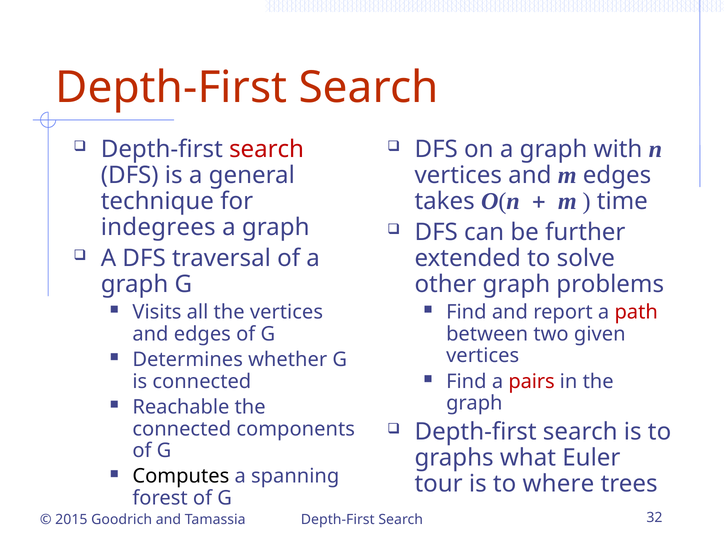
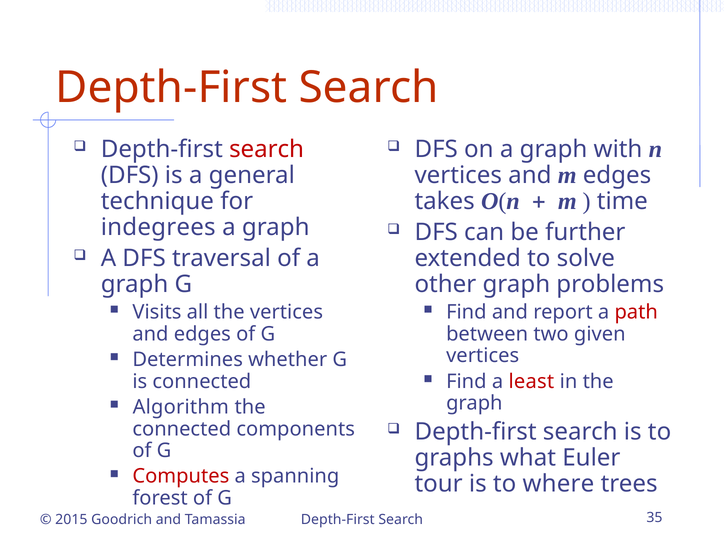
pairs: pairs -> least
Reachable: Reachable -> Algorithm
Computes colour: black -> red
32: 32 -> 35
